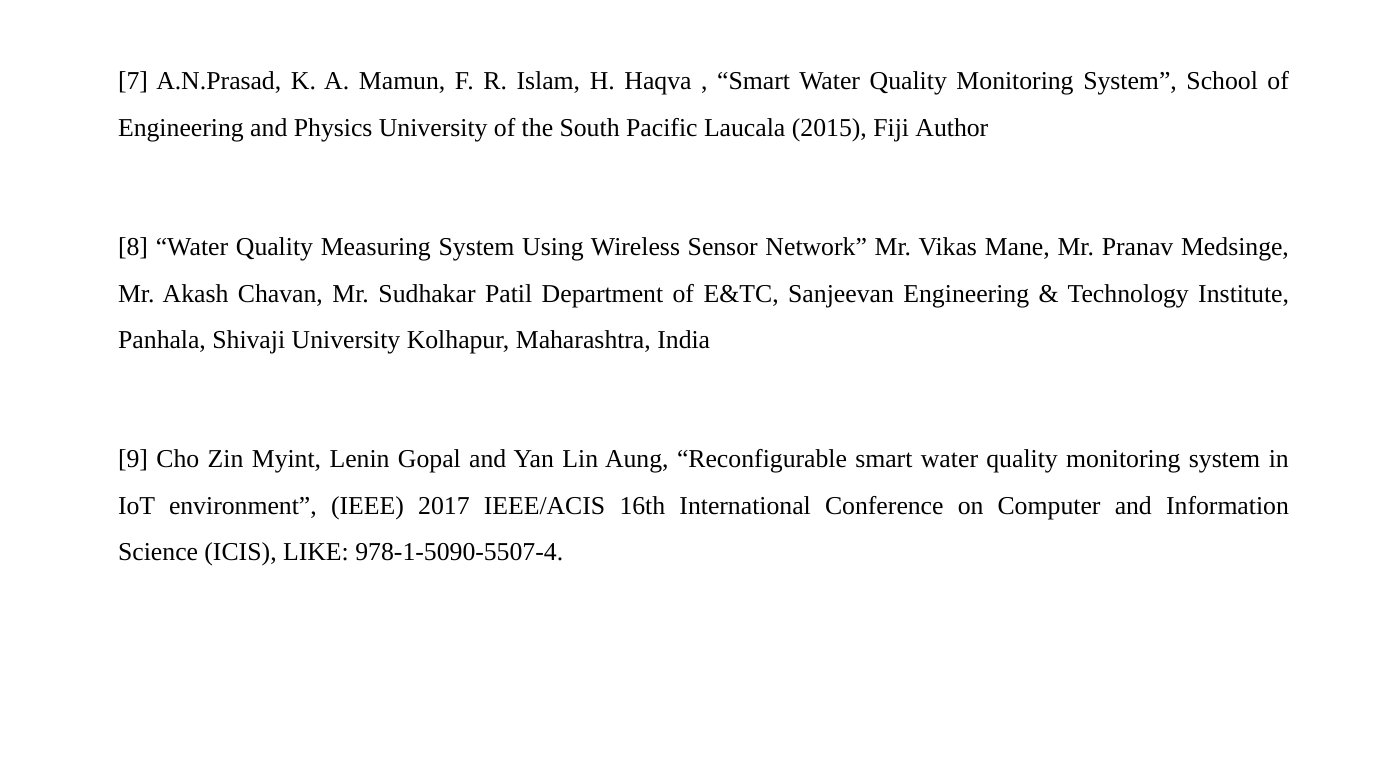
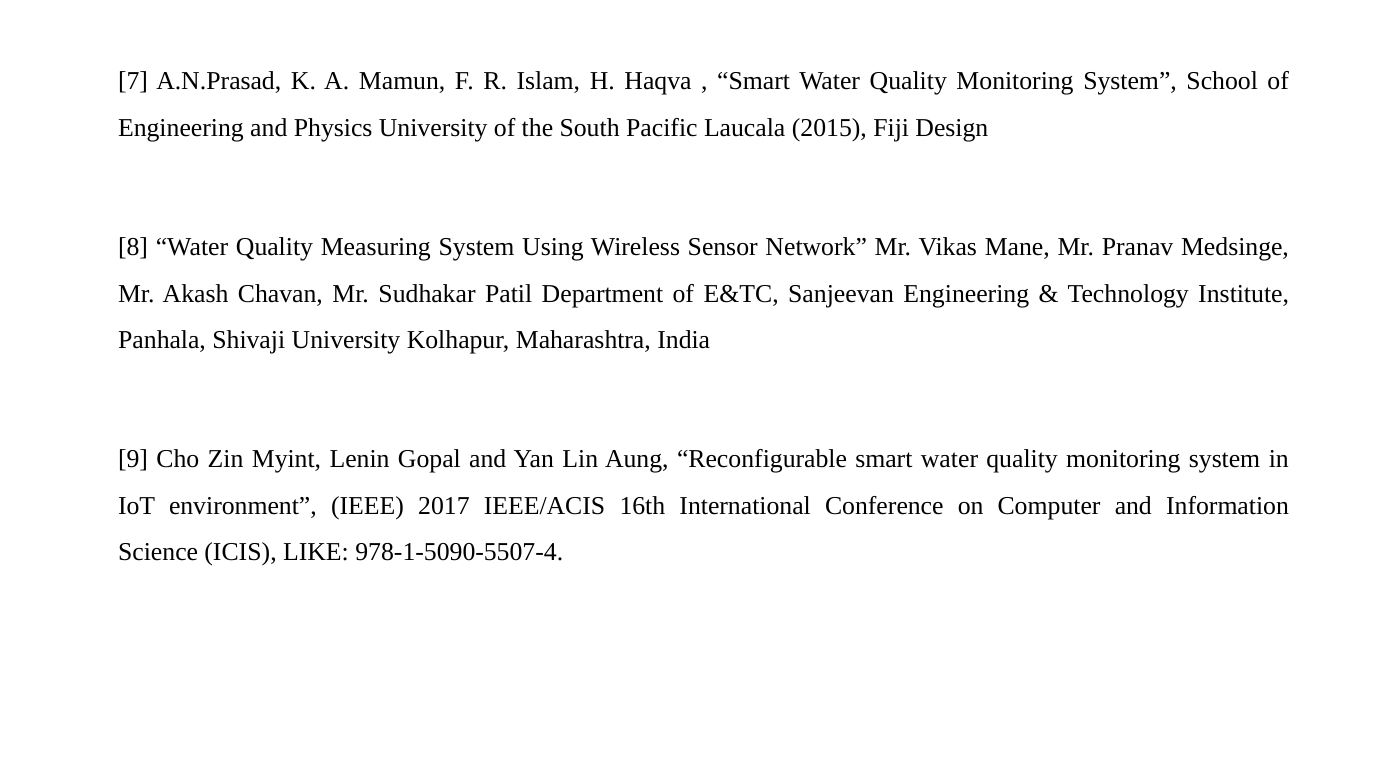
Author: Author -> Design
